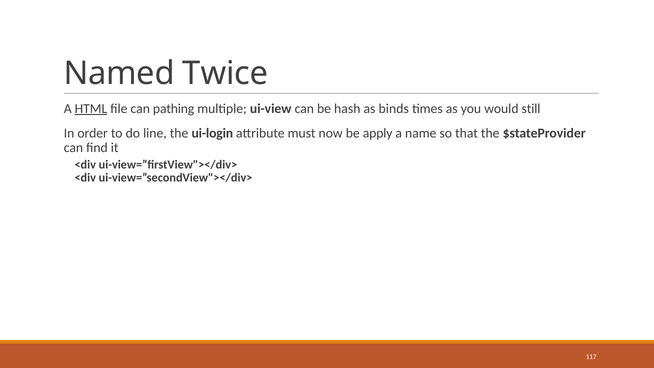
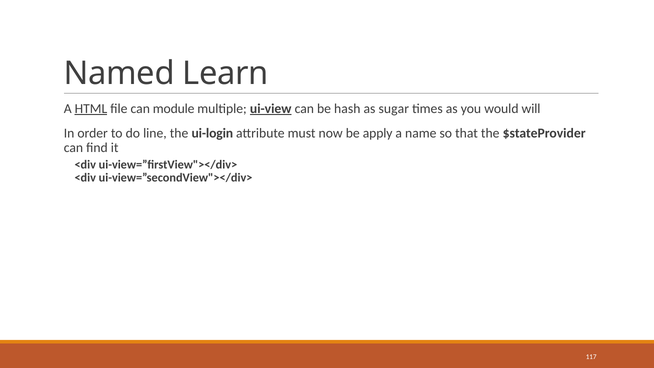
Twice: Twice -> Learn
pathing: pathing -> module
ui-view underline: none -> present
binds: binds -> sugar
still: still -> will
